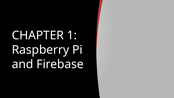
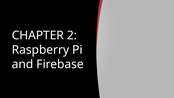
1: 1 -> 2
